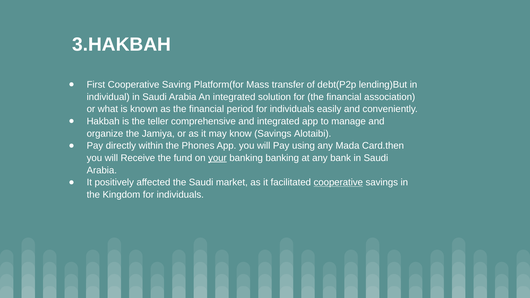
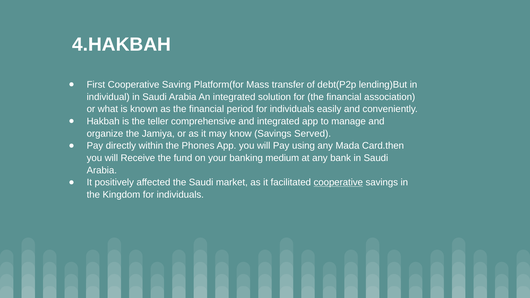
3.HAKBAH: 3.HAKBAH -> 4.HAKBAH
Alotaibi: Alotaibi -> Served
your underline: present -> none
banking banking: banking -> medium
